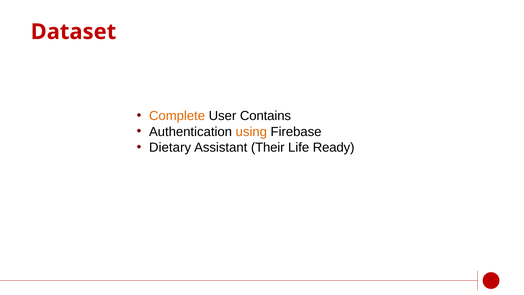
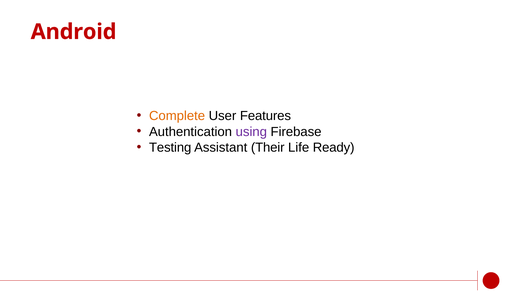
Dataset: Dataset -> Android
Contains: Contains -> Features
using colour: orange -> purple
Dietary: Dietary -> Testing
